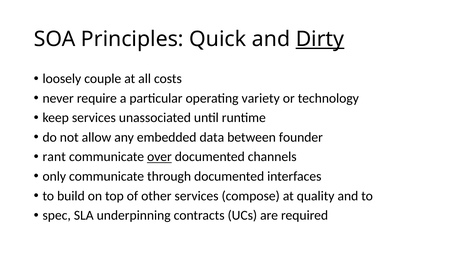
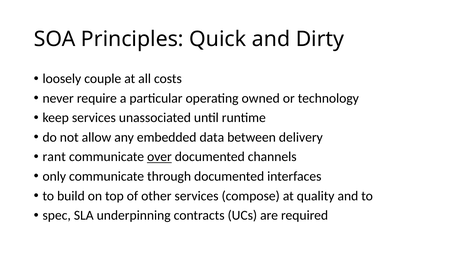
Dirty underline: present -> none
variety: variety -> owned
founder: founder -> delivery
